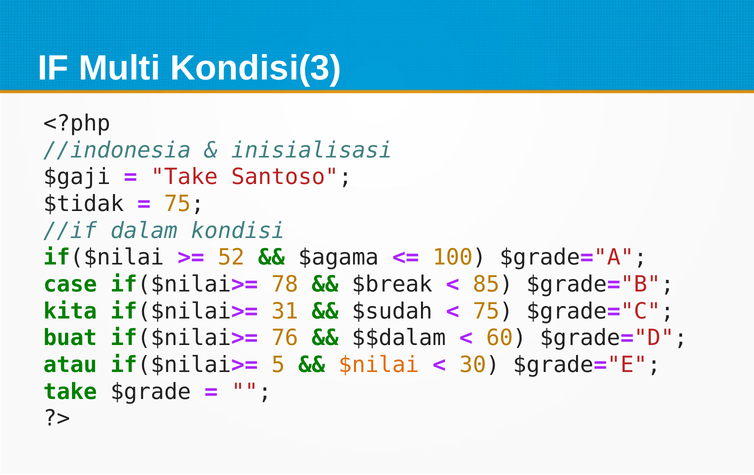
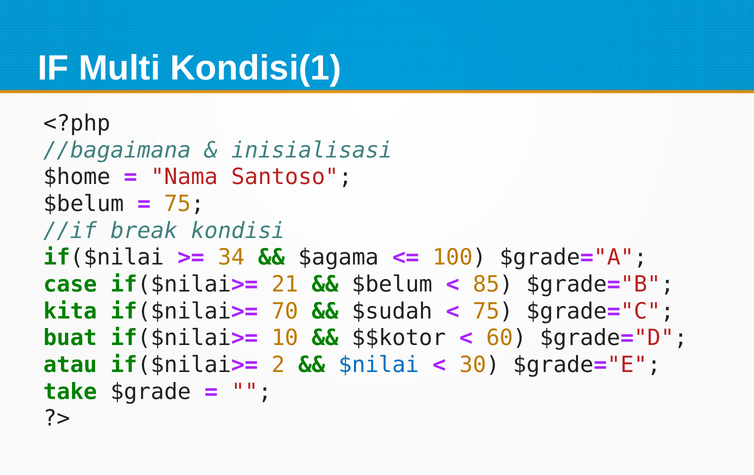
Kondisi(3: Kondisi(3 -> Kondisi(1
//indonesia: //indonesia -> //bagaimana
$gaji: $gaji -> $home
Take at (184, 177): Take -> Nama
$tidak at (84, 204): $tidak -> $belum
dalam: dalam -> break
52: 52 -> 34
78: 78 -> 21
$break at (392, 284): $break -> $belum
31: 31 -> 70
76: 76 -> 10
$$dalam: $$dalam -> $$kotor
5: 5 -> 2
$nilai colour: orange -> blue
